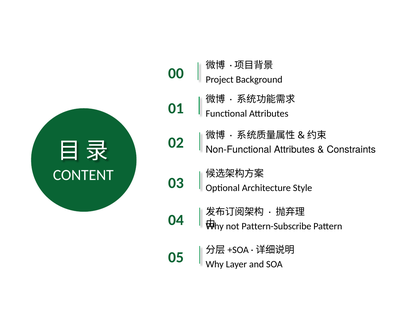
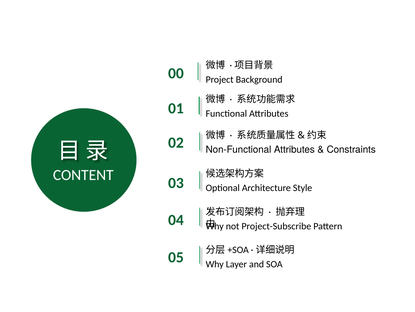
Pattern-Subscribe: Pattern-Subscribe -> Project-Subscribe
